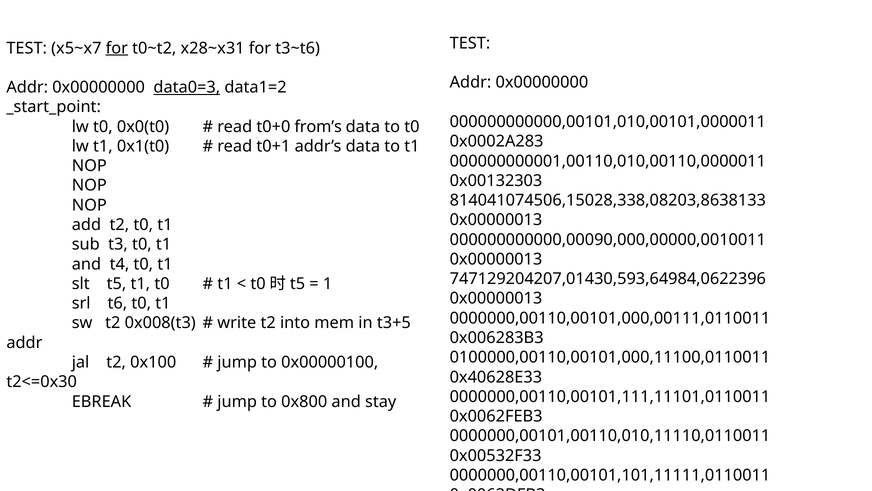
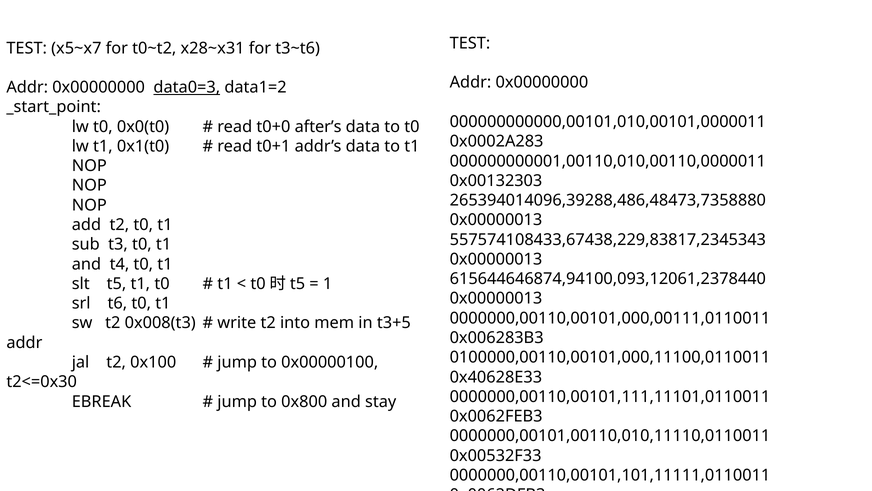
for at (117, 48) underline: present -> none
from’s: from’s -> after’s
814041074506,15028,338,08203,8638133: 814041074506,15028,338,08203,8638133 -> 265394014096,39288,486,48473,7358880
000000000000,00090,000,00000,0010011: 000000000000,00090,000,00000,0010011 -> 557574108433,67438,229,83817,2345343
747129204207,01430,593,64984,0622396: 747129204207,01430,593,64984,0622396 -> 615644646874,94100,093,12061,2378440
